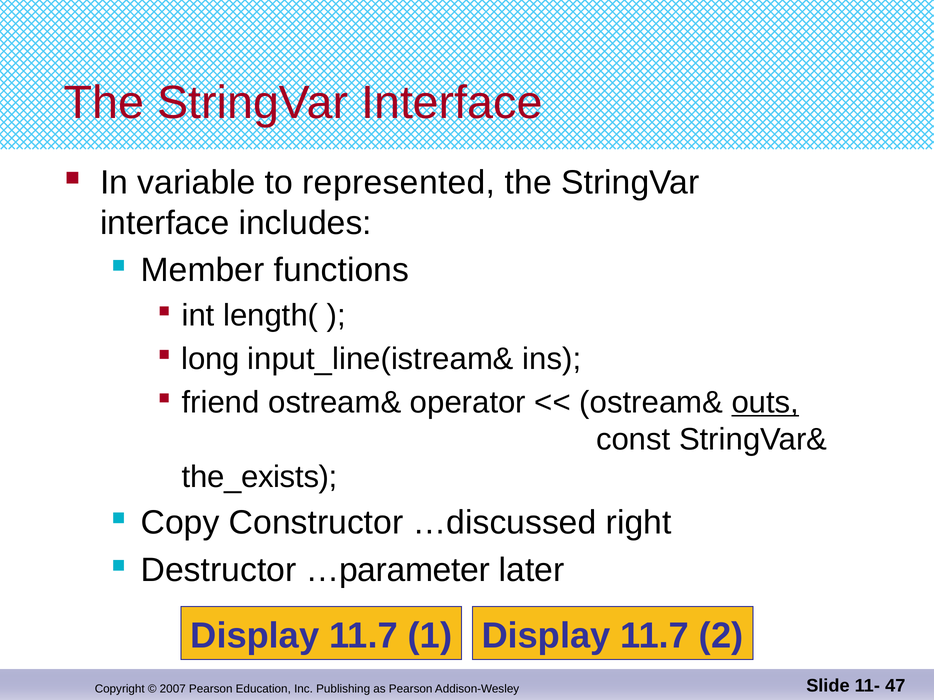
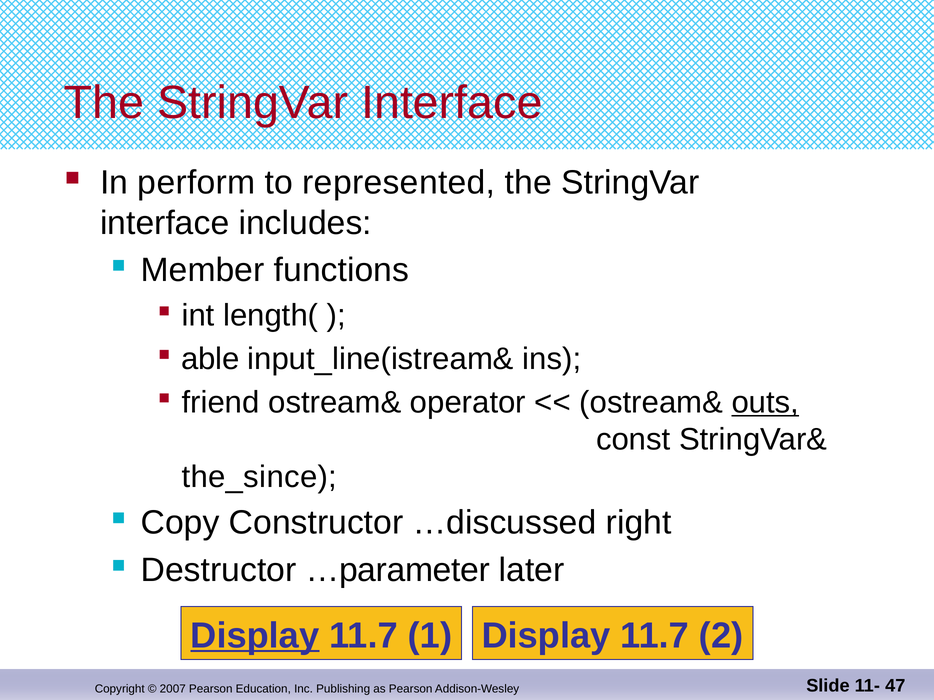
variable: variable -> perform
long: long -> able
the_exists: the_exists -> the_since
Display at (255, 636) underline: none -> present
